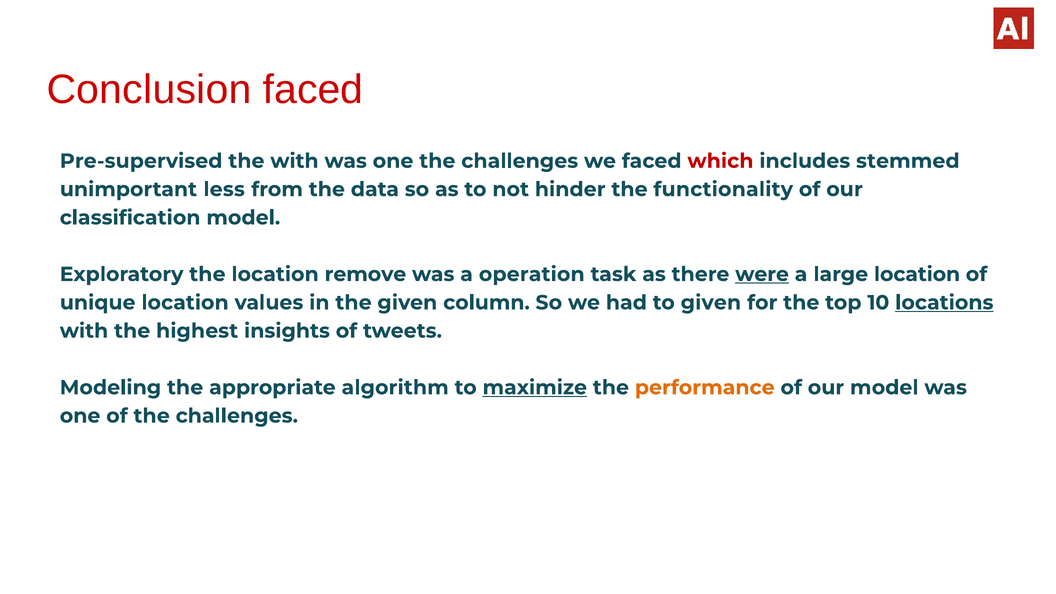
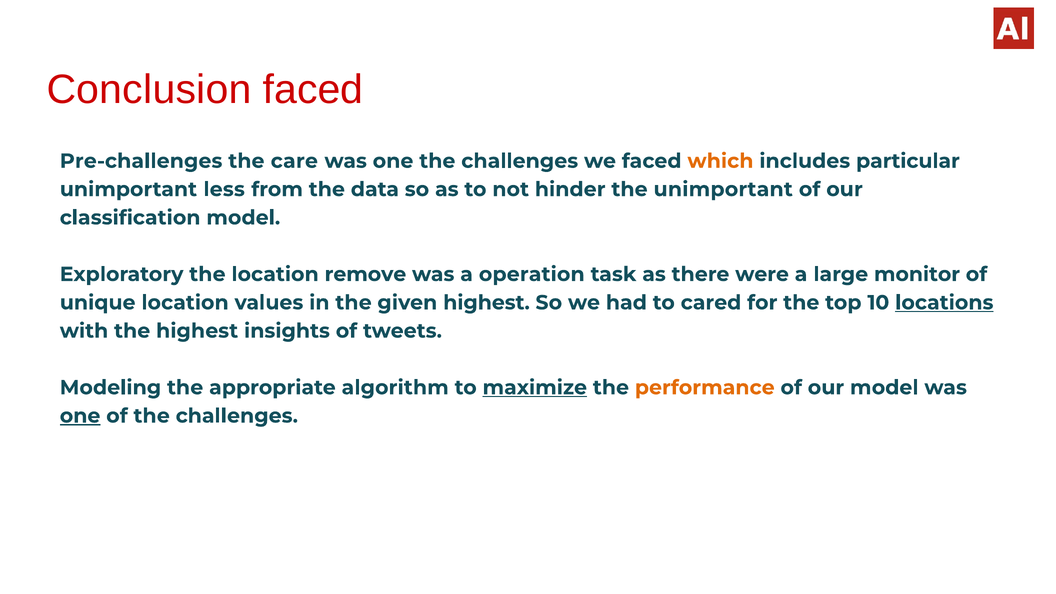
Pre-supervised: Pre-supervised -> Pre-challenges
the with: with -> care
which colour: red -> orange
stemmed: stemmed -> particular
the functionality: functionality -> unimportant
were underline: present -> none
large location: location -> monitor
given column: column -> highest
to given: given -> cared
one at (80, 416) underline: none -> present
